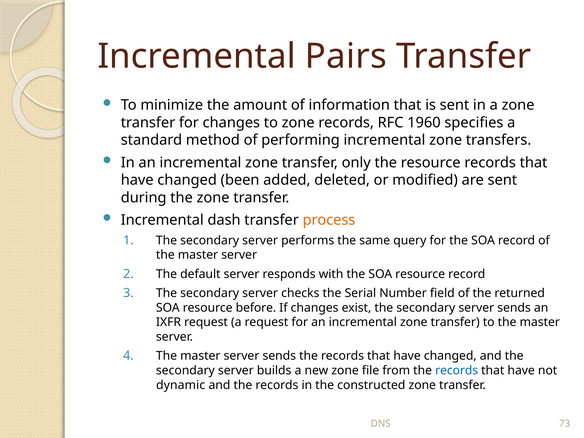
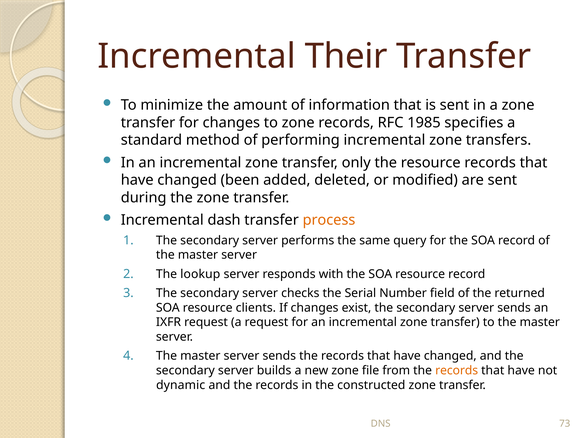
Pairs: Pairs -> Their
1960: 1960 -> 1985
default: default -> lookup
before: before -> clients
records at (457, 371) colour: blue -> orange
